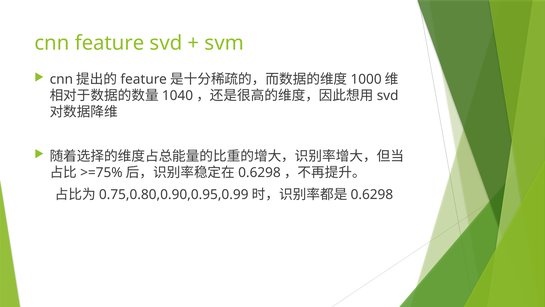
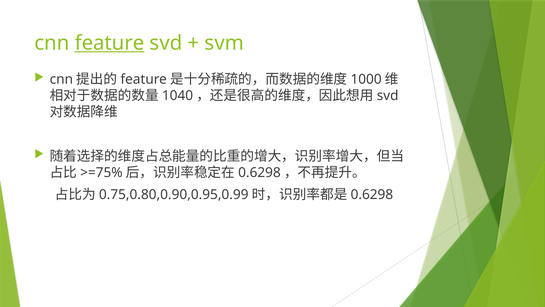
feature at (110, 43) underline: none -> present
